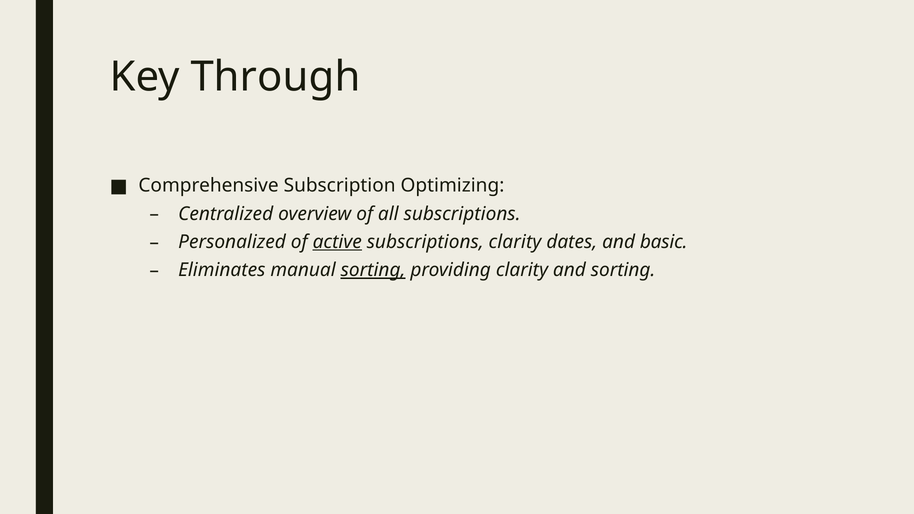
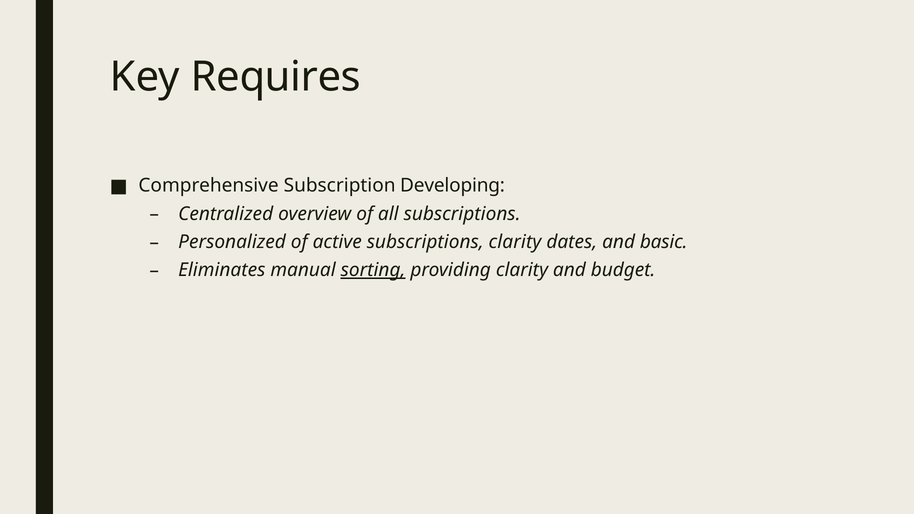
Through: Through -> Requires
Optimizing: Optimizing -> Developing
active underline: present -> none
and sorting: sorting -> budget
